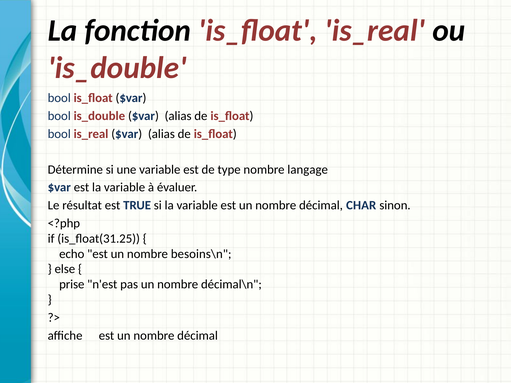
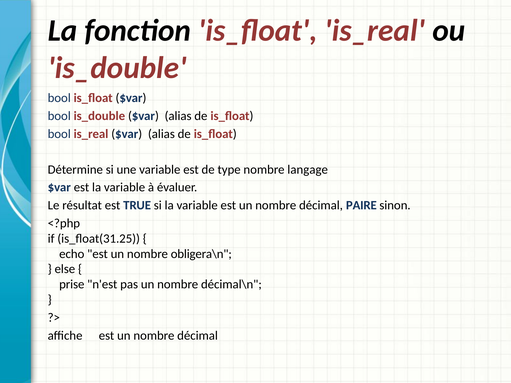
CHAR: CHAR -> PAIRE
besoins\n: besoins\n -> obligera\n
